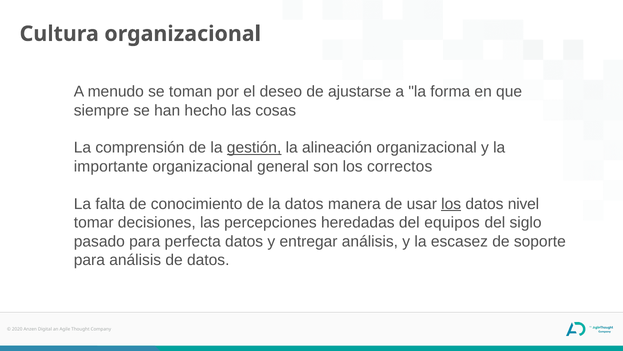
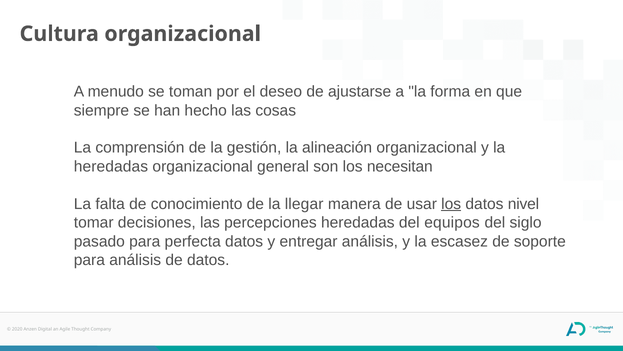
gestión underline: present -> none
importante at (111, 166): importante -> heredadas
correctos: correctos -> necesitan
la datos: datos -> llegar
